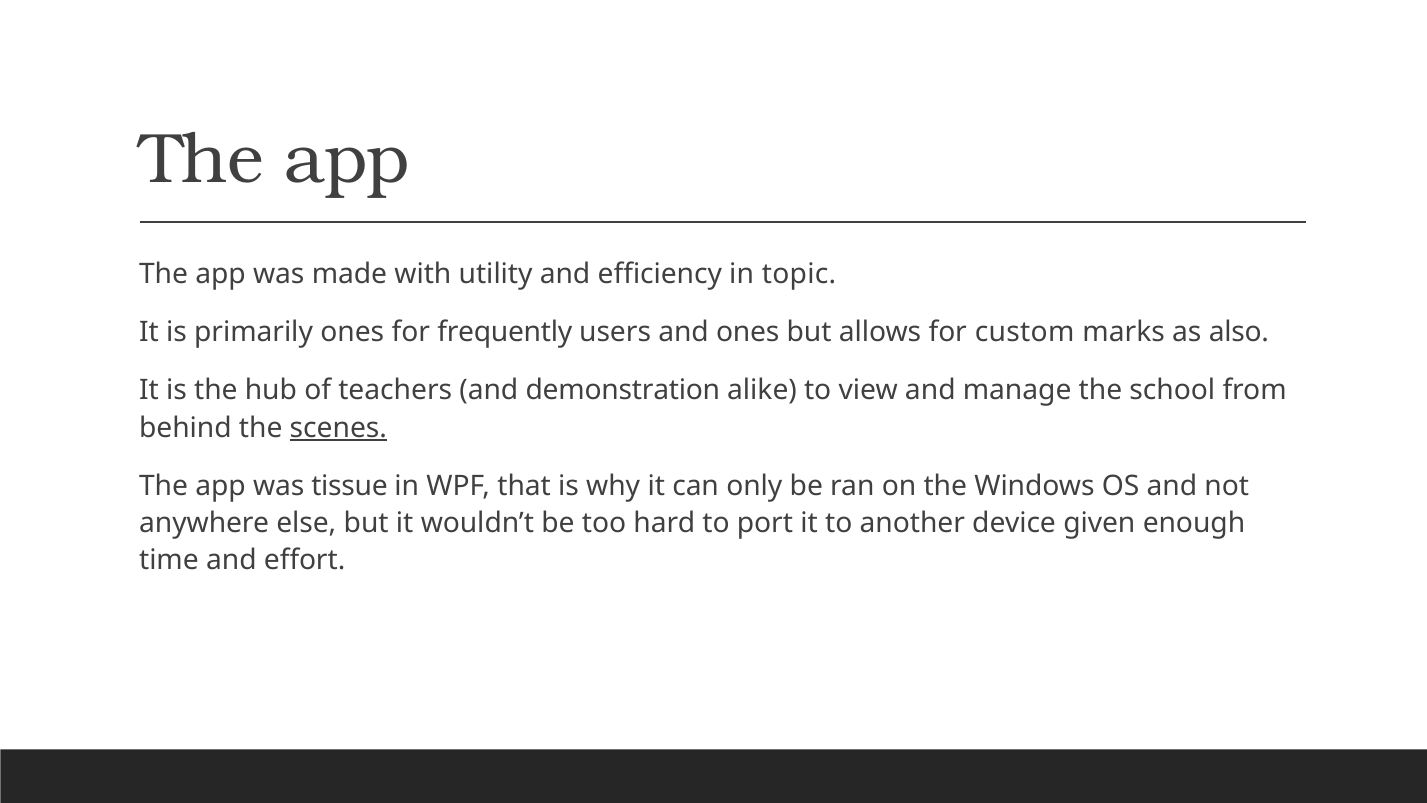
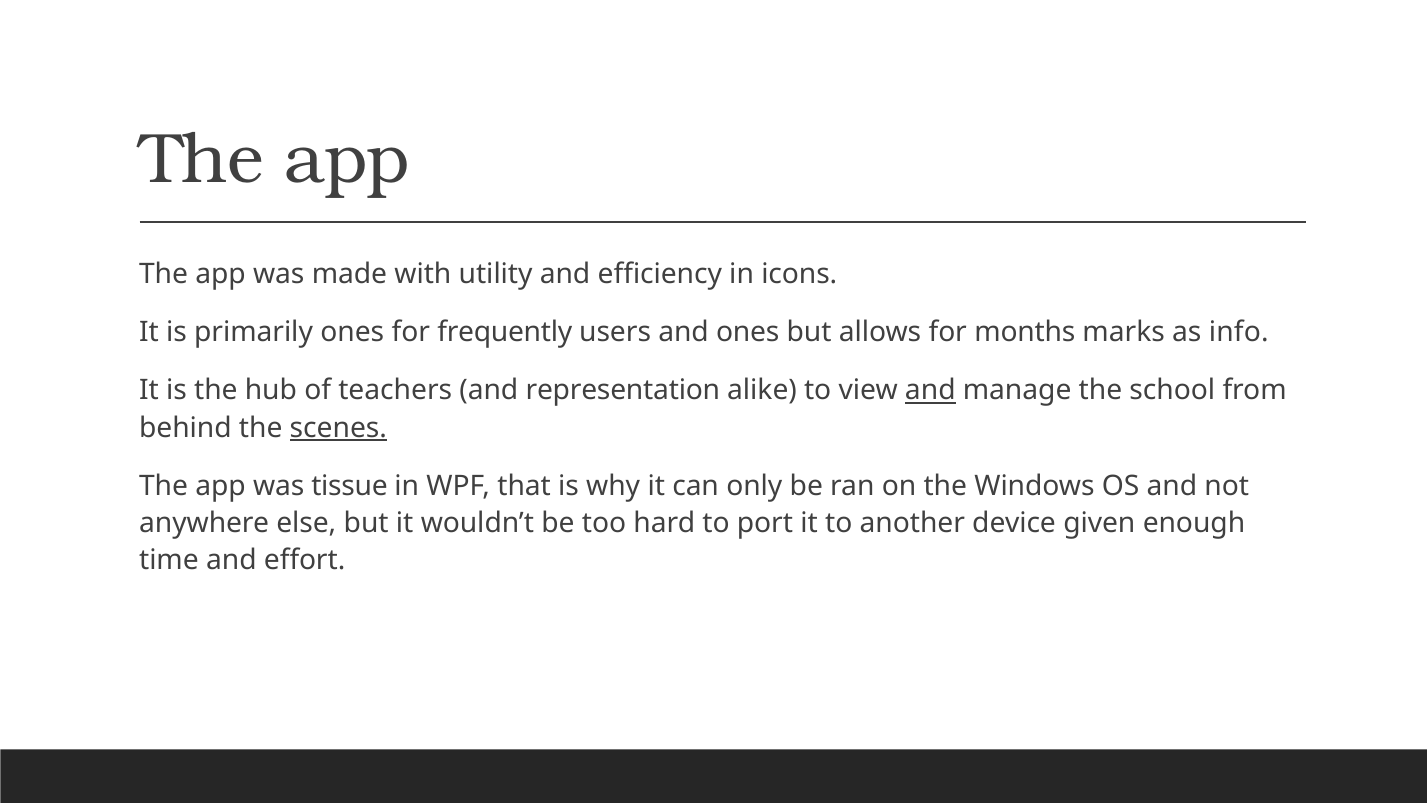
topic: topic -> icons
custom: custom -> months
also: also -> info
demonstration: demonstration -> representation
and at (930, 391) underline: none -> present
